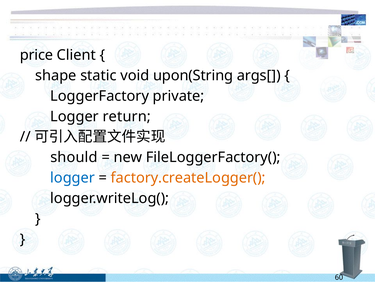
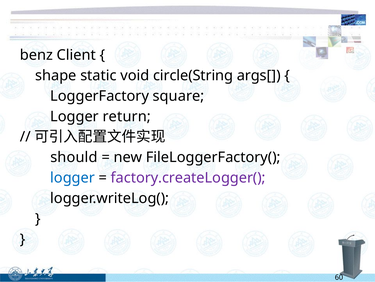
price: price -> benz
upon(String: upon(String -> circle(String
private: private -> square
factory.createLogger( colour: orange -> purple
